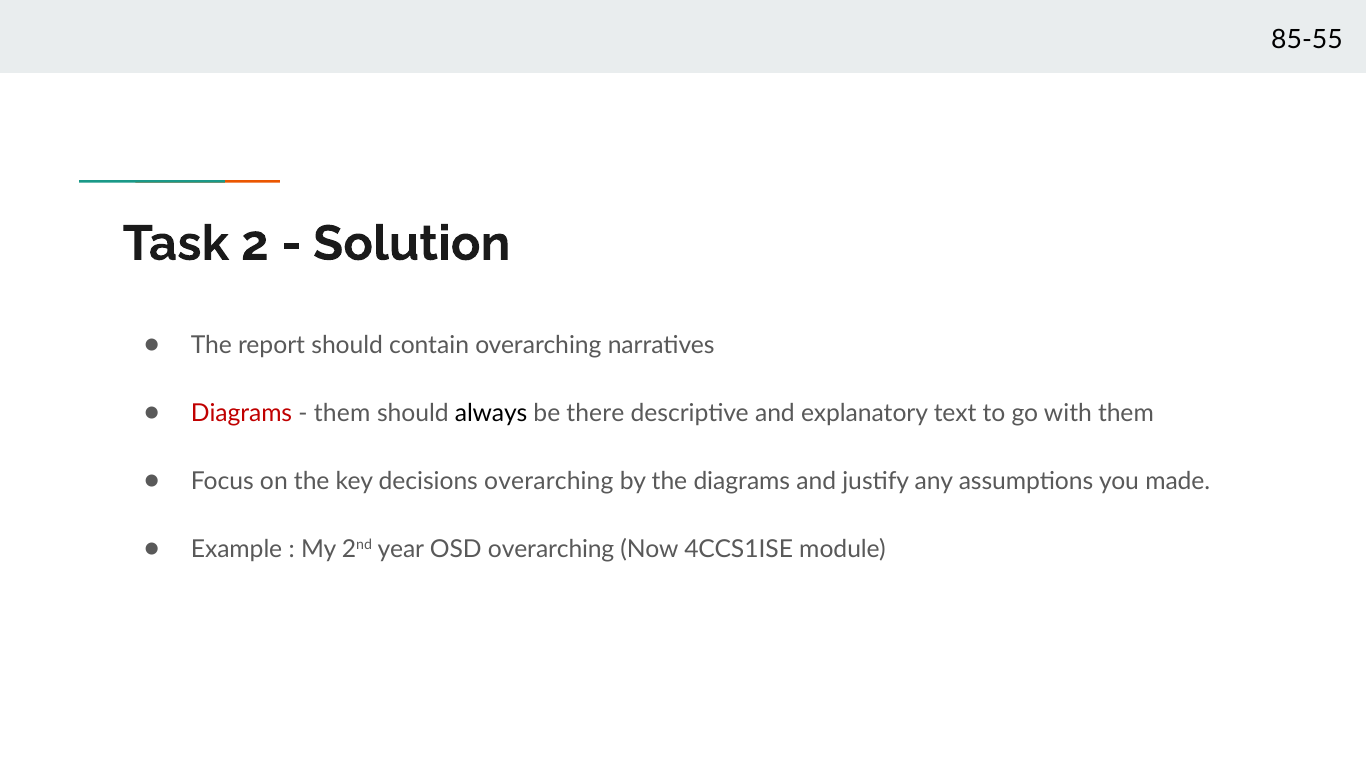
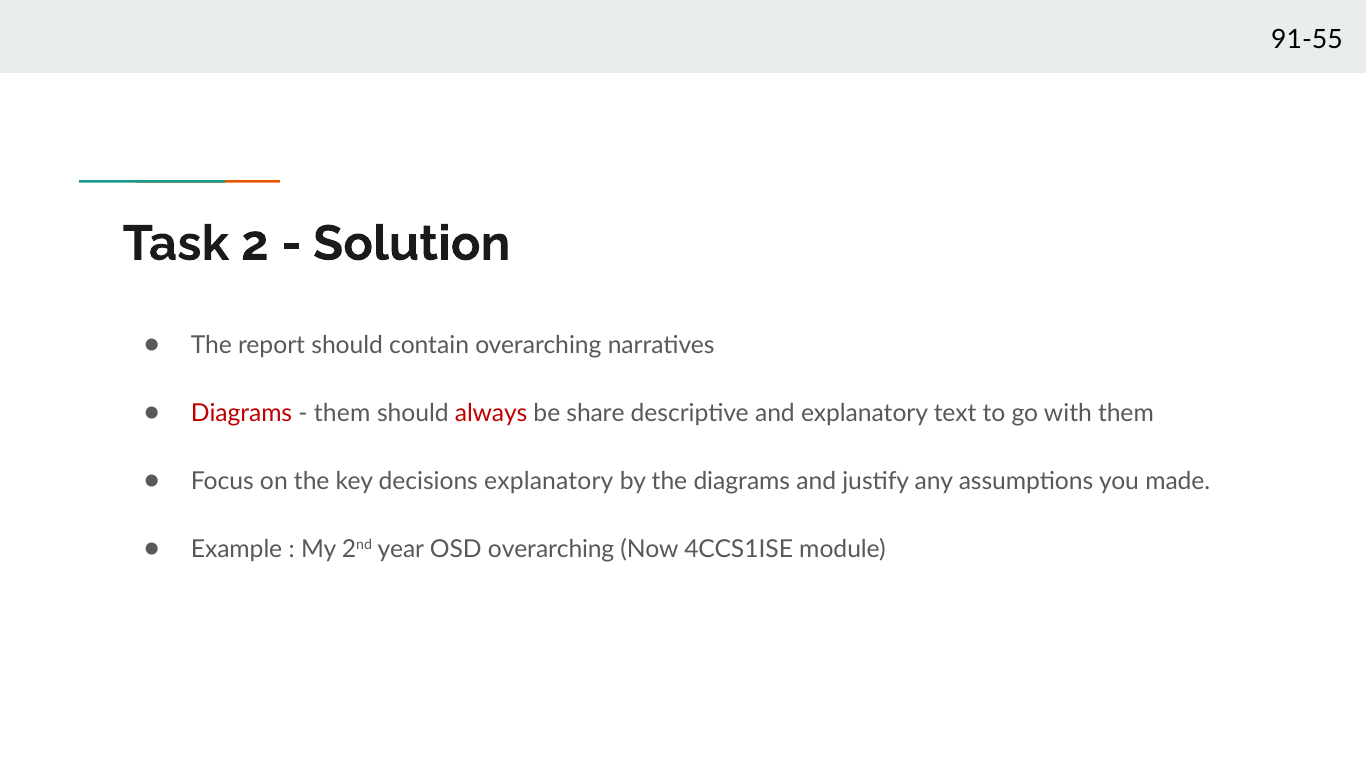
85-55: 85-55 -> 91-55
always colour: black -> red
there: there -> share
decisions overarching: overarching -> explanatory
